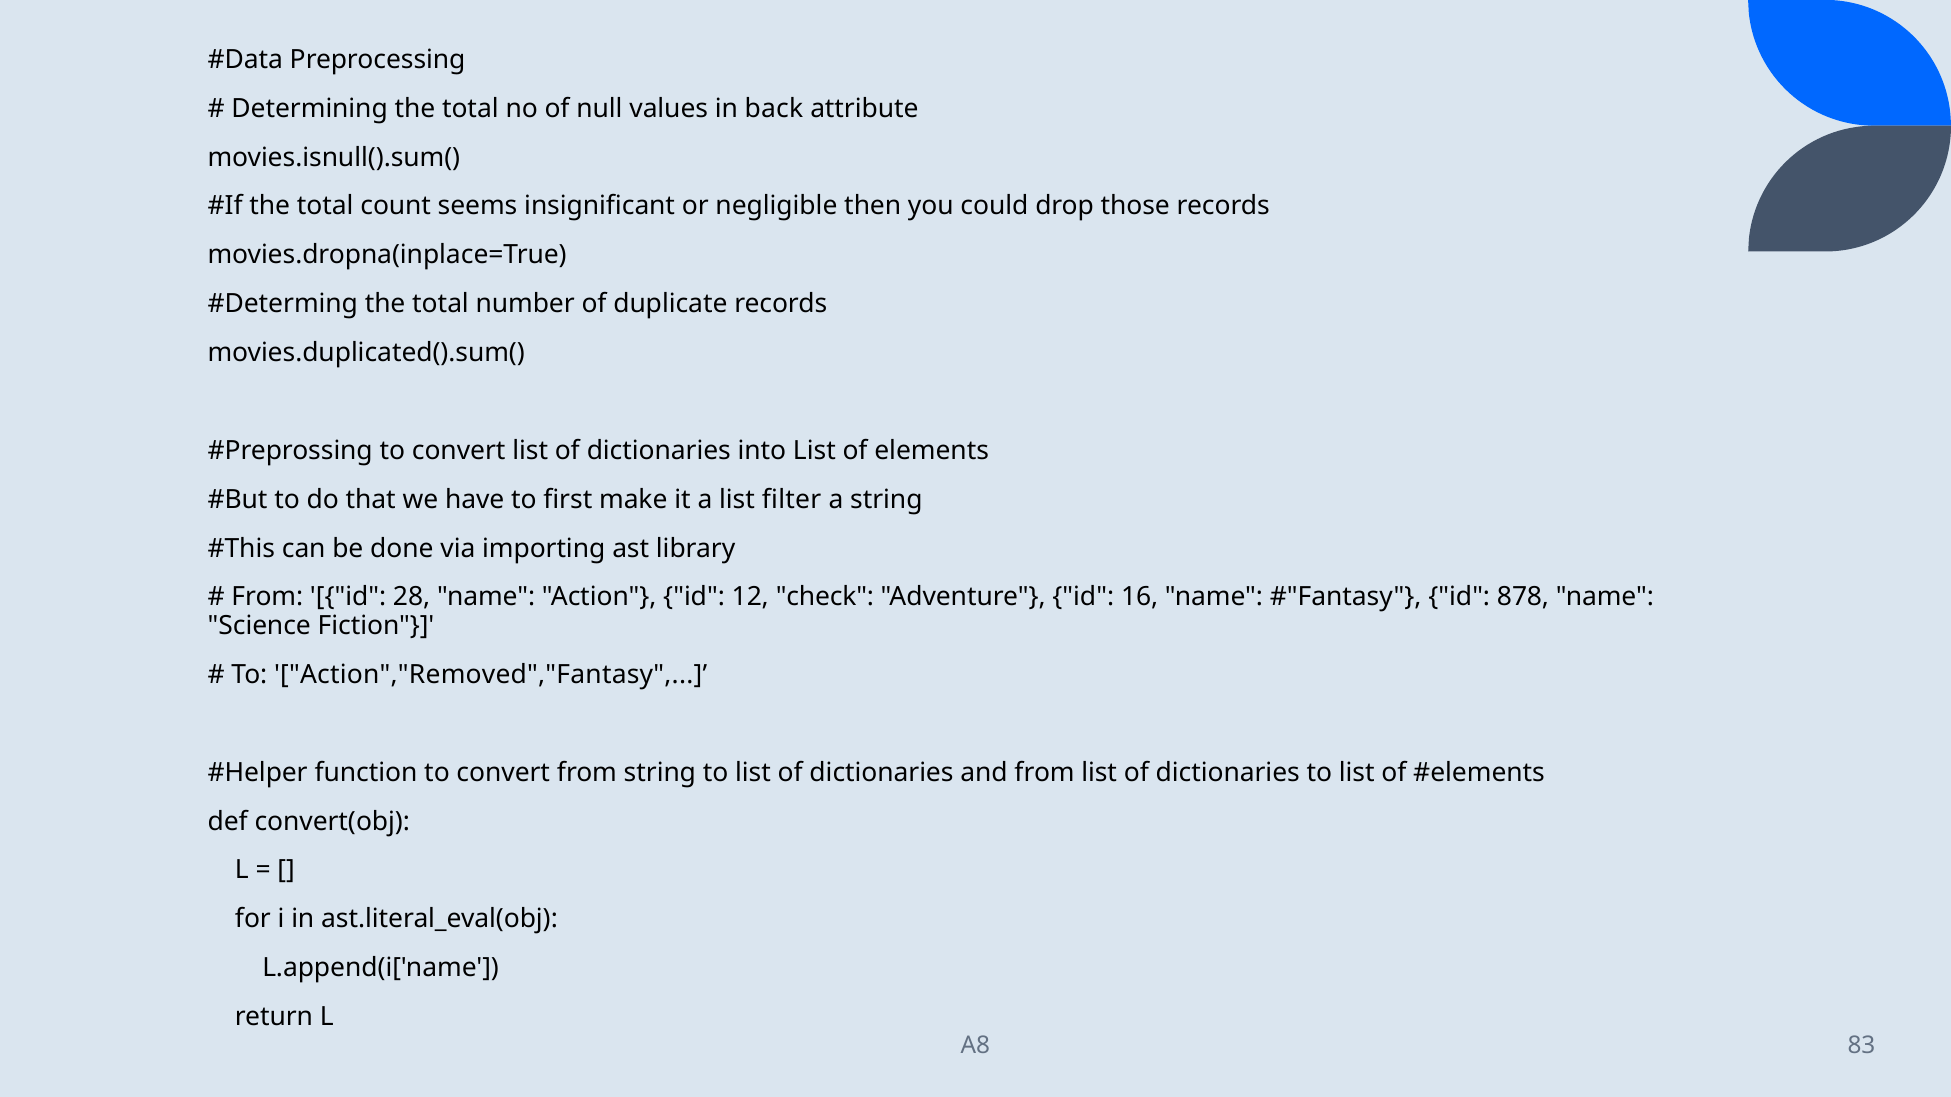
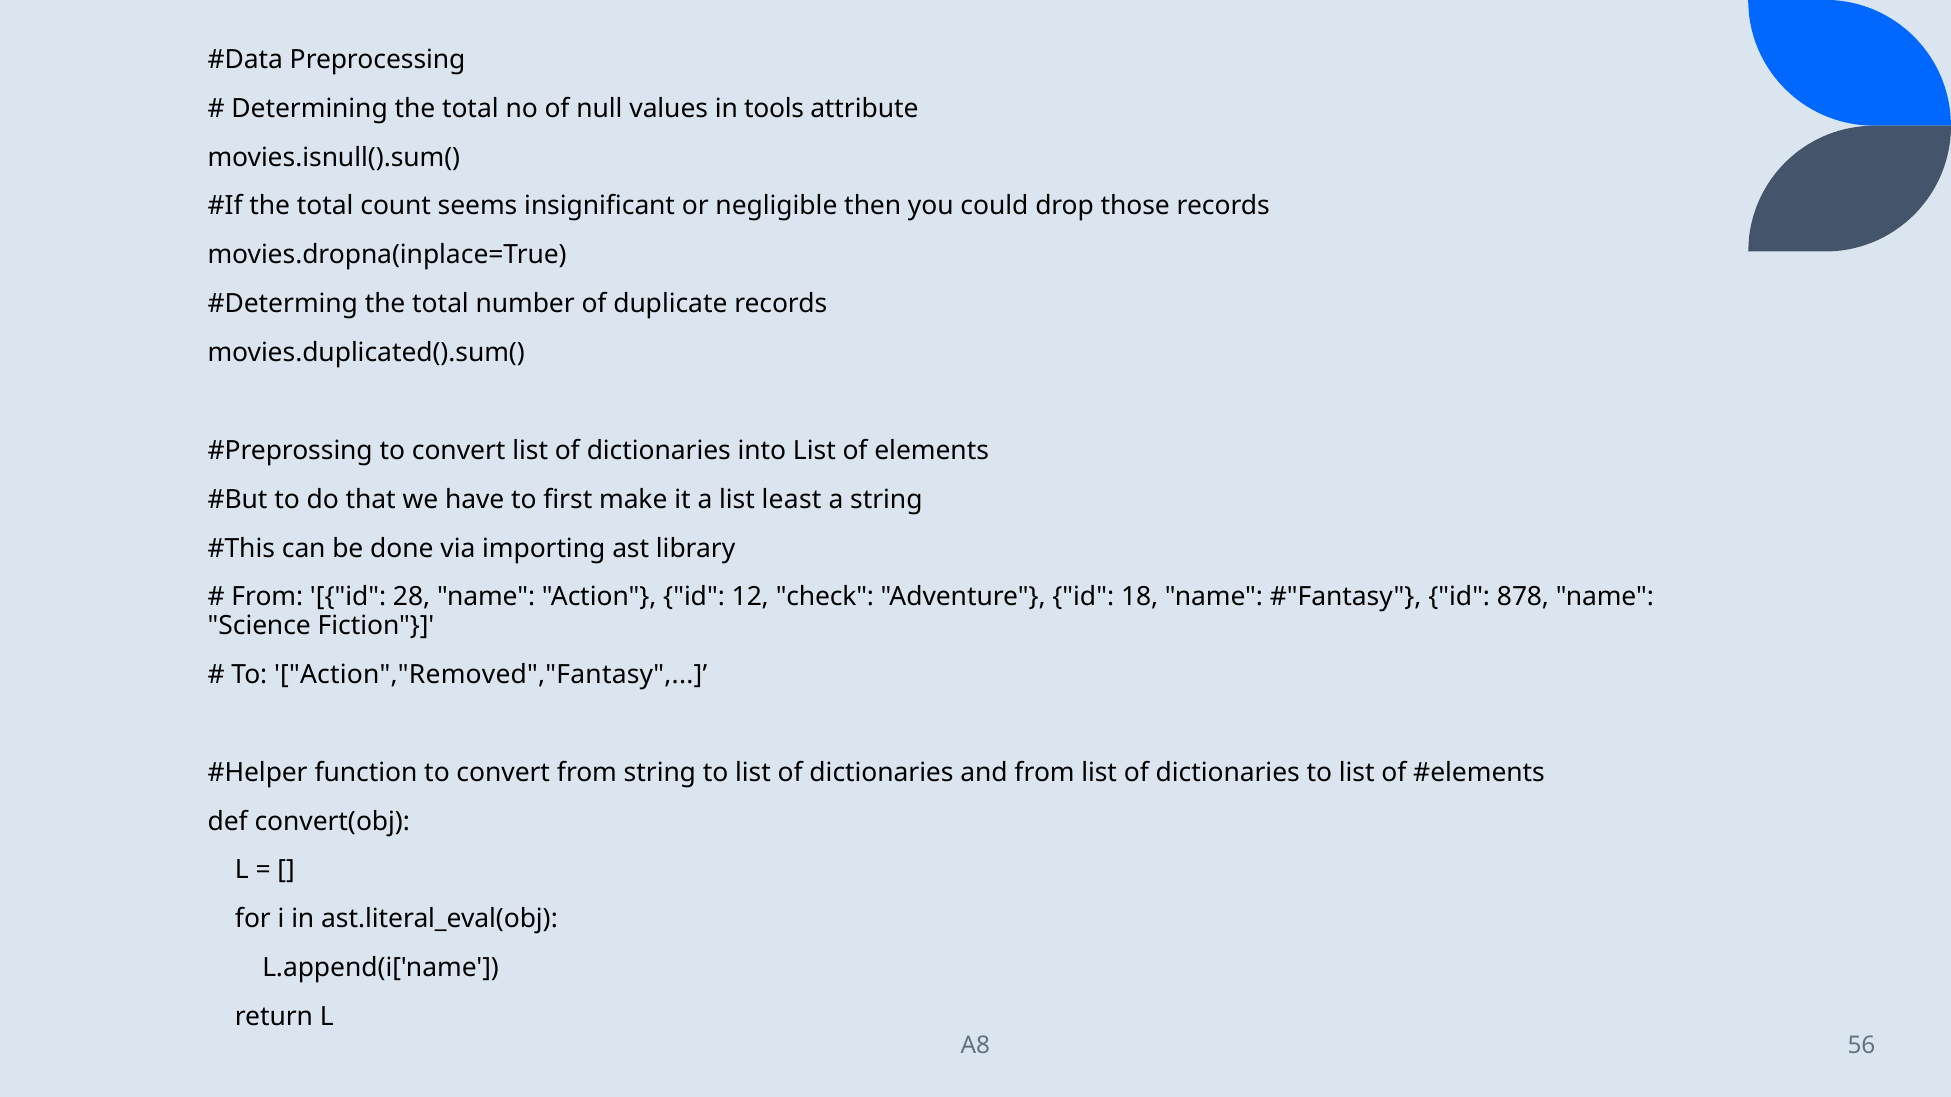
back: back -> tools
filter: filter -> least
16: 16 -> 18
83: 83 -> 56
